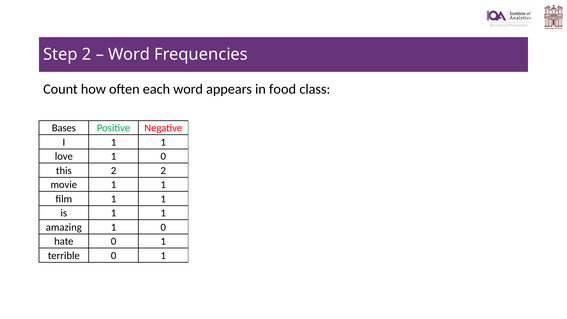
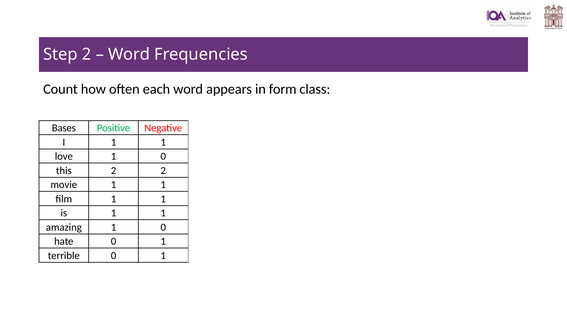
food: food -> form
